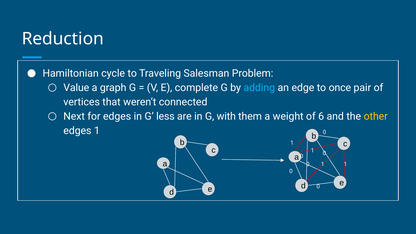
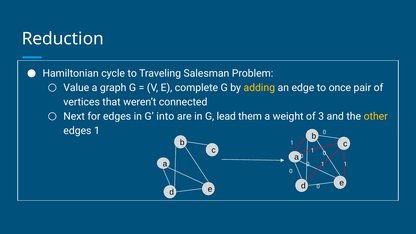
adding colour: light blue -> yellow
less: less -> into
with: with -> lead
6: 6 -> 3
